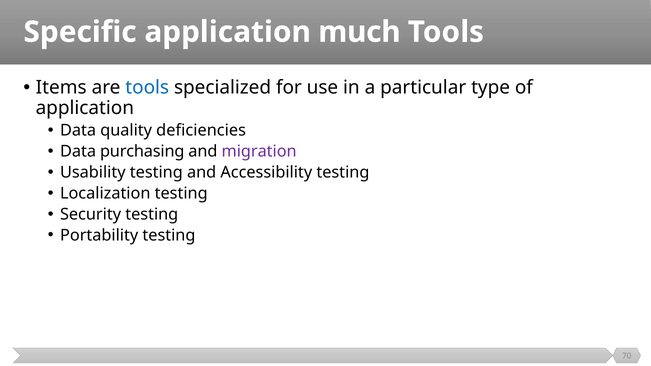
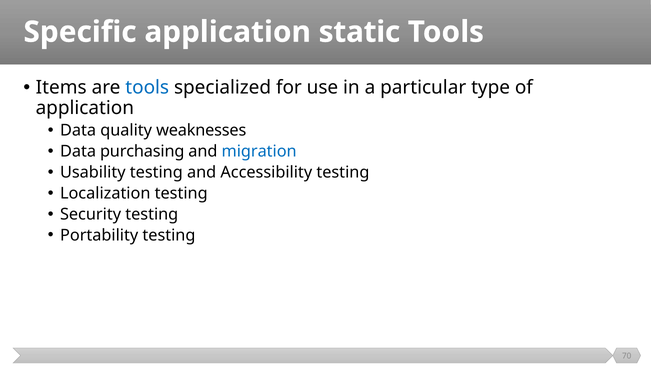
much: much -> static
deficiencies: deficiencies -> weaknesses
migration colour: purple -> blue
